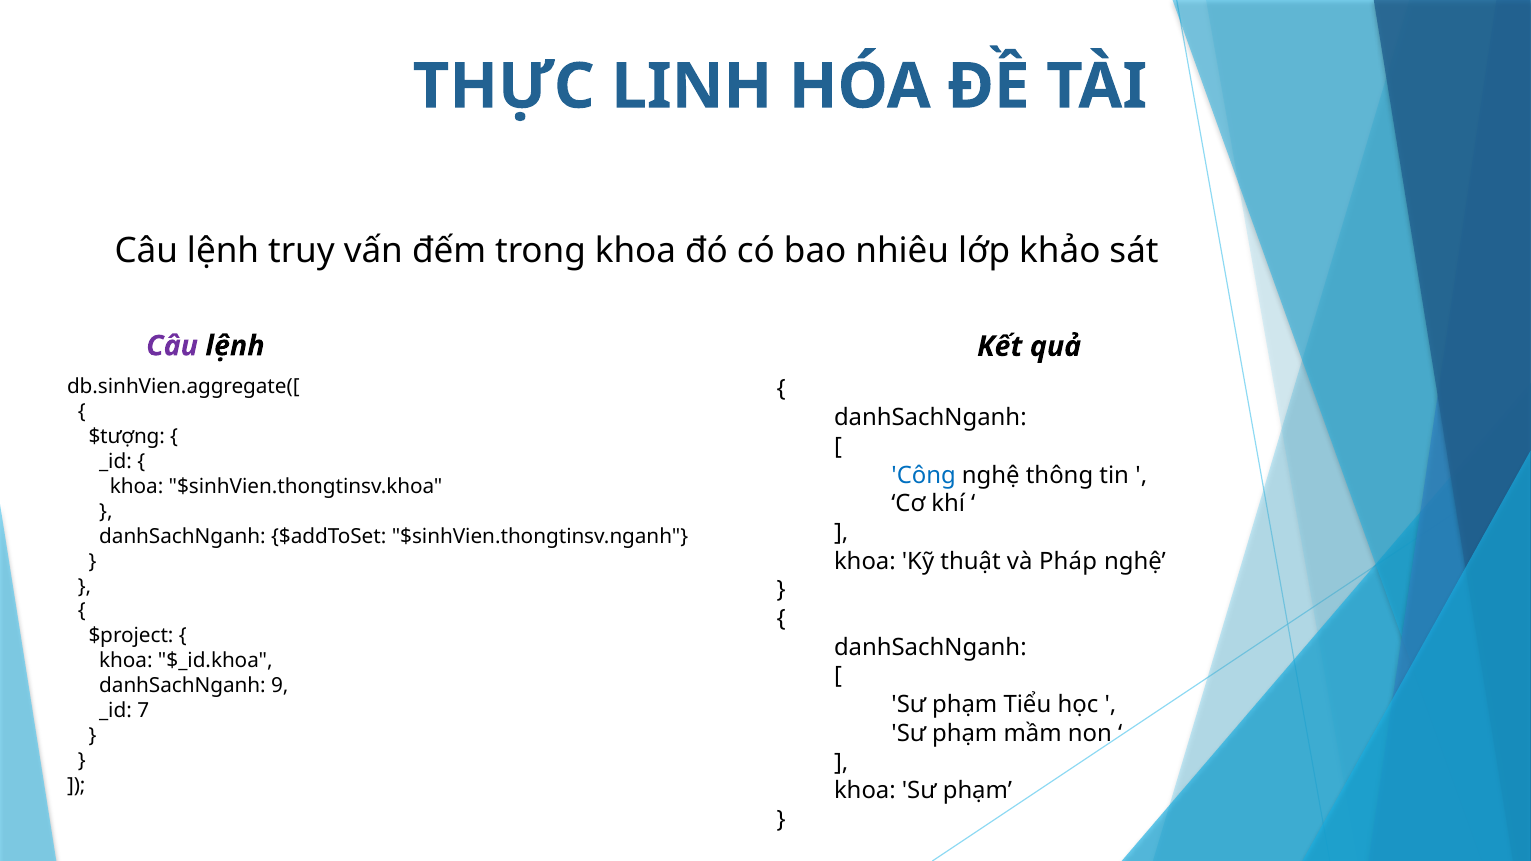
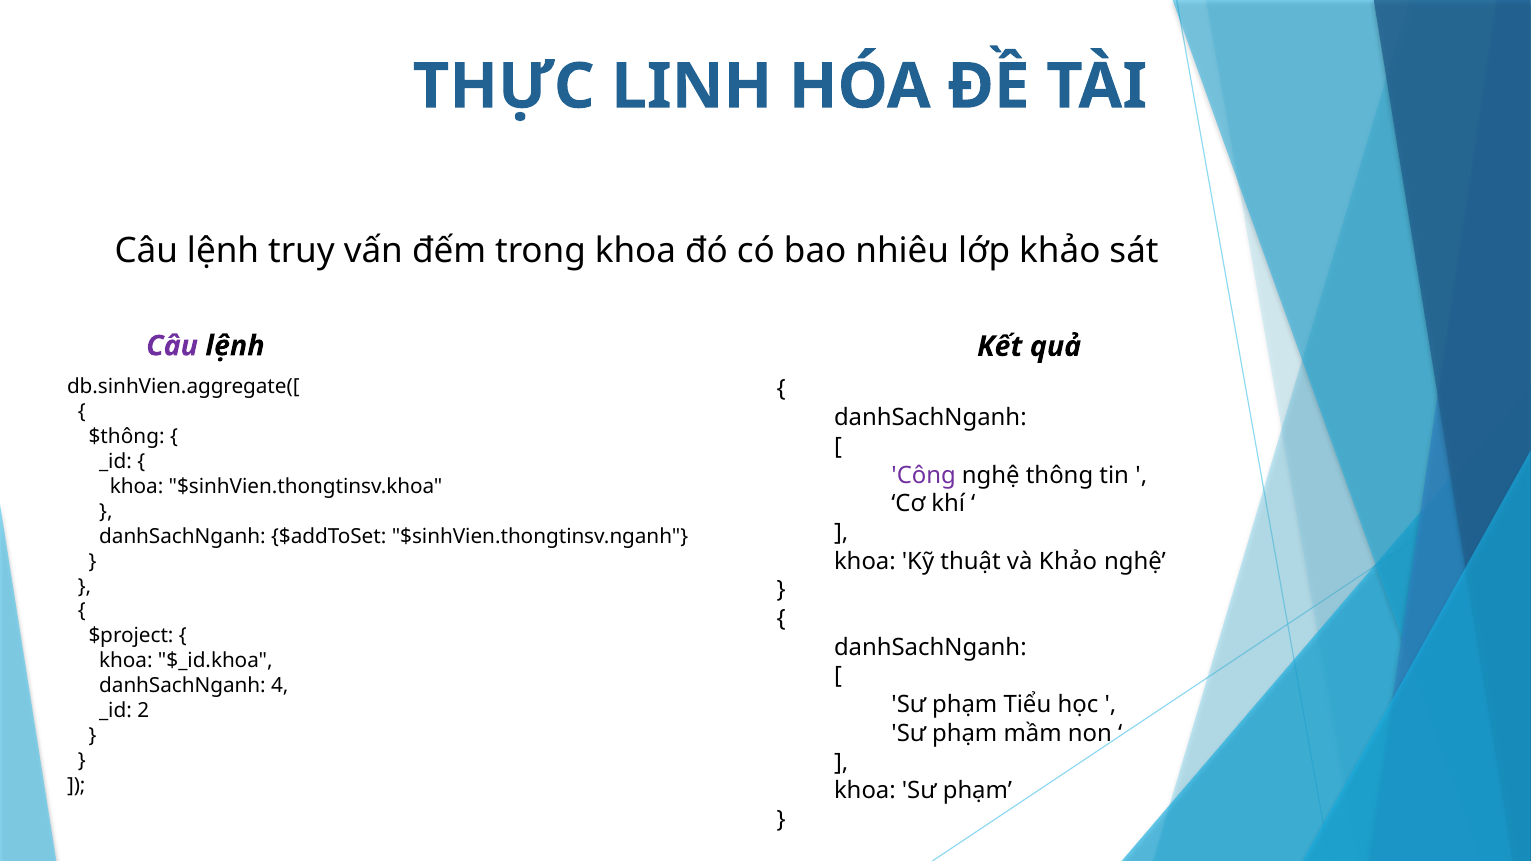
$tượng: $tượng -> $thông
Công colour: blue -> purple
và Pháp: Pháp -> Khảo
9: 9 -> 4
7: 7 -> 2
